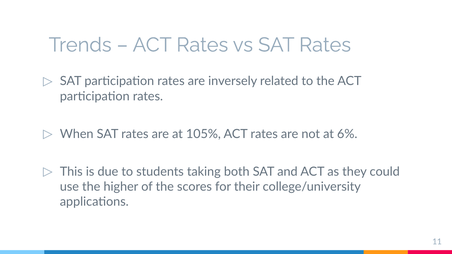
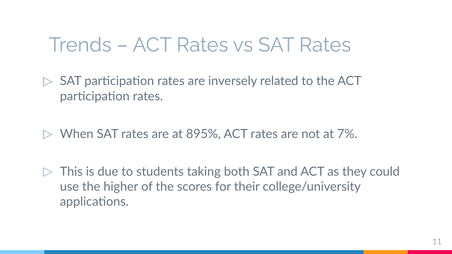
105%: 105% -> 895%
6%: 6% -> 7%
